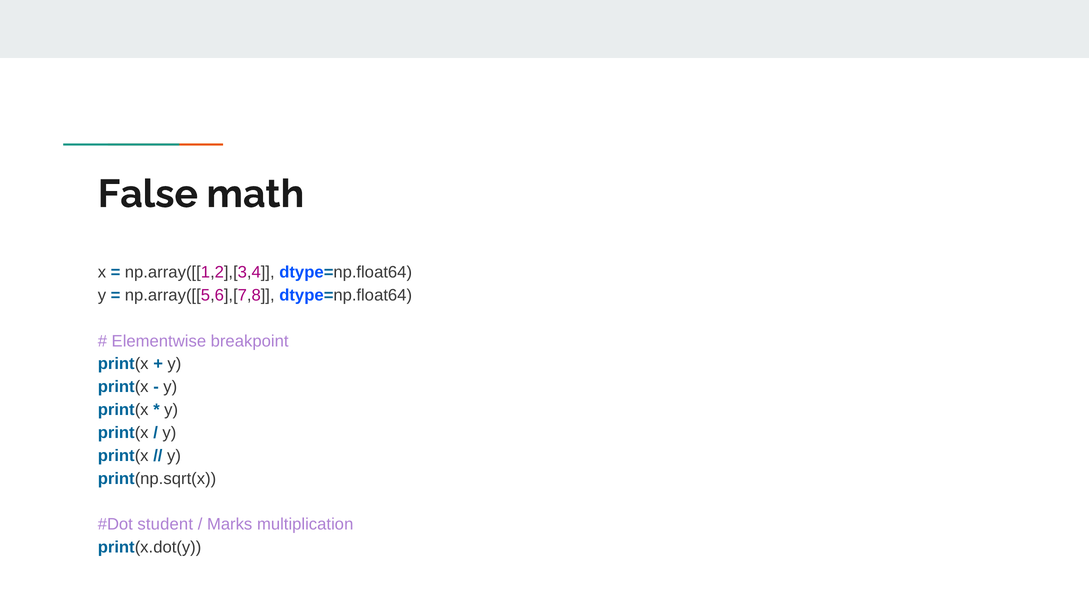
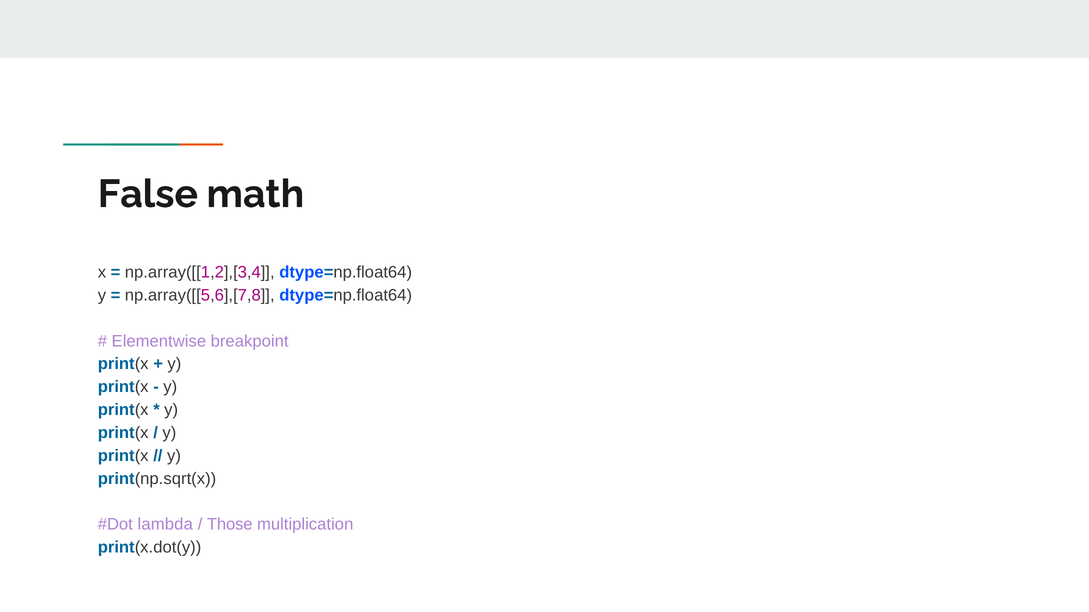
student: student -> lambda
Marks: Marks -> Those
